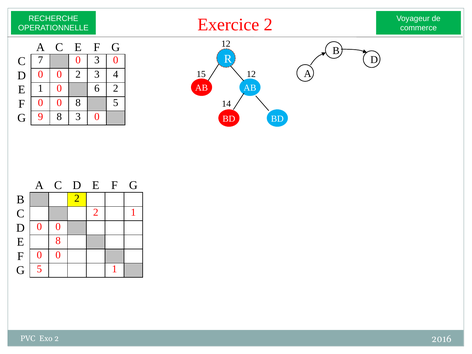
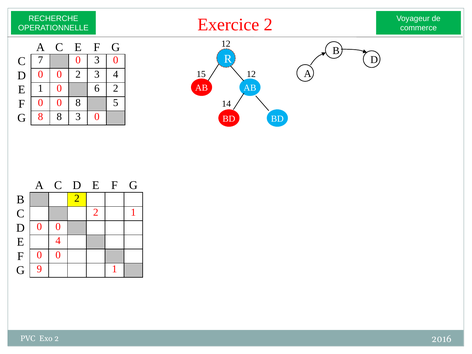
G 9: 9 -> 8
E 8: 8 -> 4
G 5: 5 -> 9
